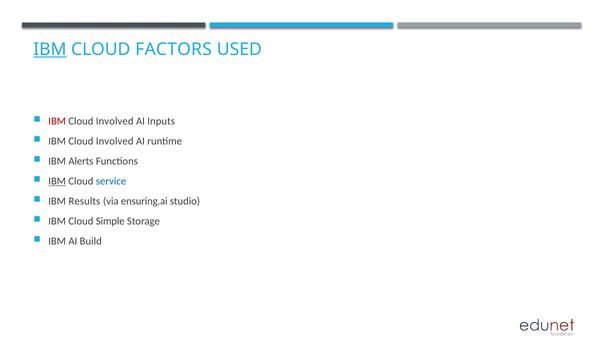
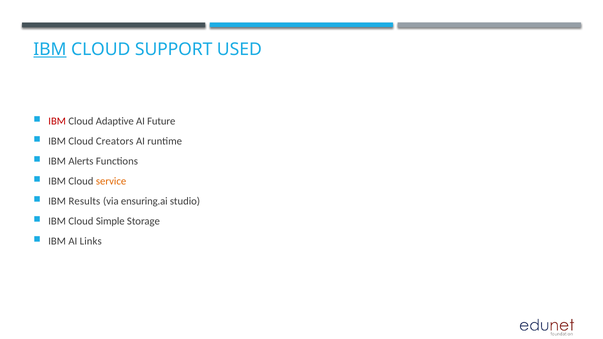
FACTORS: FACTORS -> SUPPORT
Involved at (115, 121): Involved -> Adaptive
Inputs: Inputs -> Future
Involved at (115, 141): Involved -> Creators
IBM at (57, 181) underline: present -> none
service colour: blue -> orange
Build: Build -> Links
